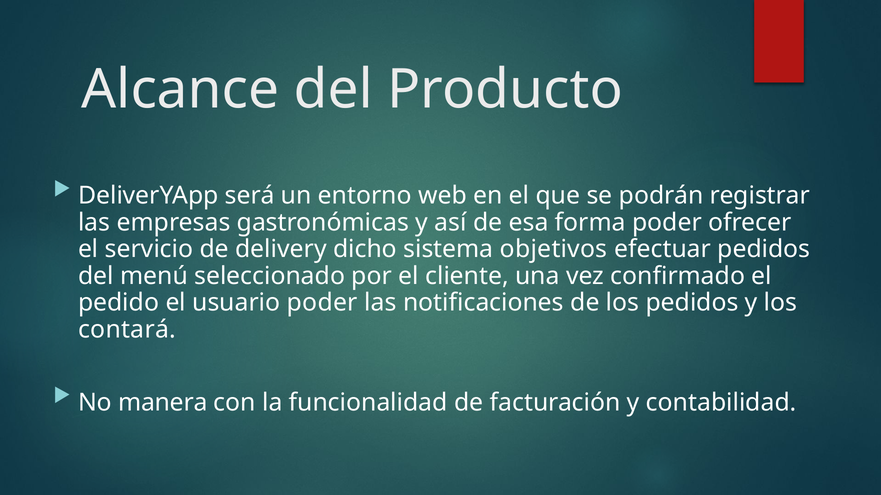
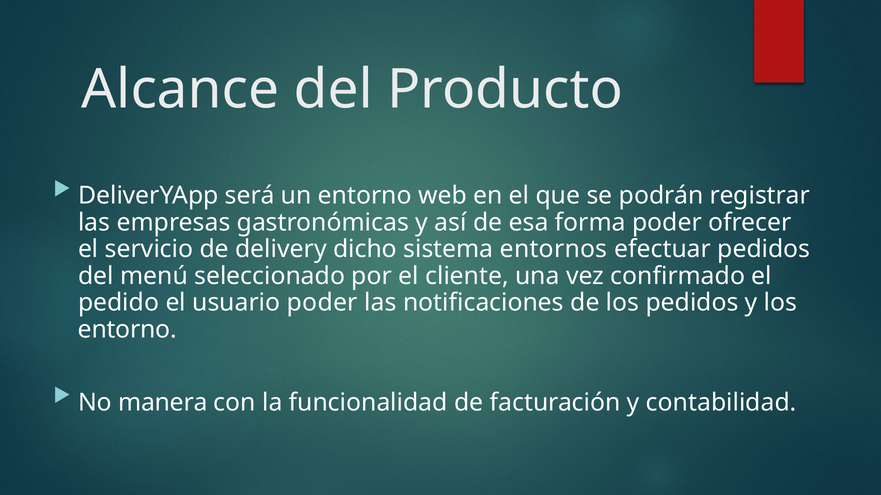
objetivos: objetivos -> entornos
contará at (127, 330): contará -> entorno
